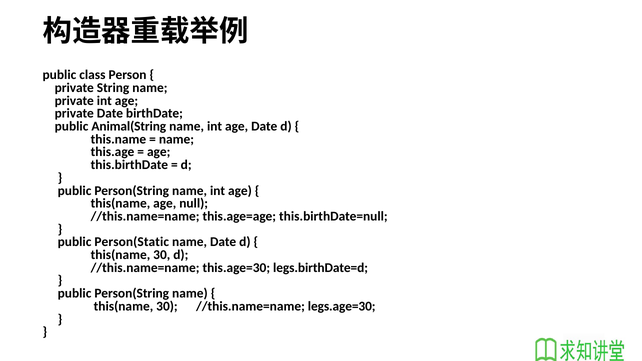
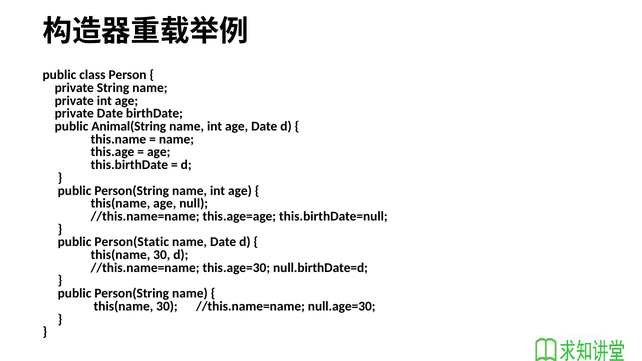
legs.birthDate=d: legs.birthDate=d -> null.birthDate=d
legs.age=30: legs.age=30 -> null.age=30
